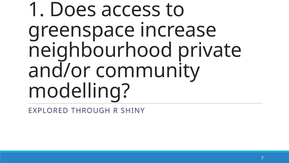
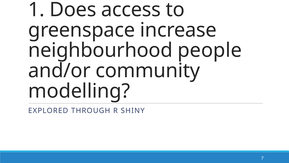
private: private -> people
